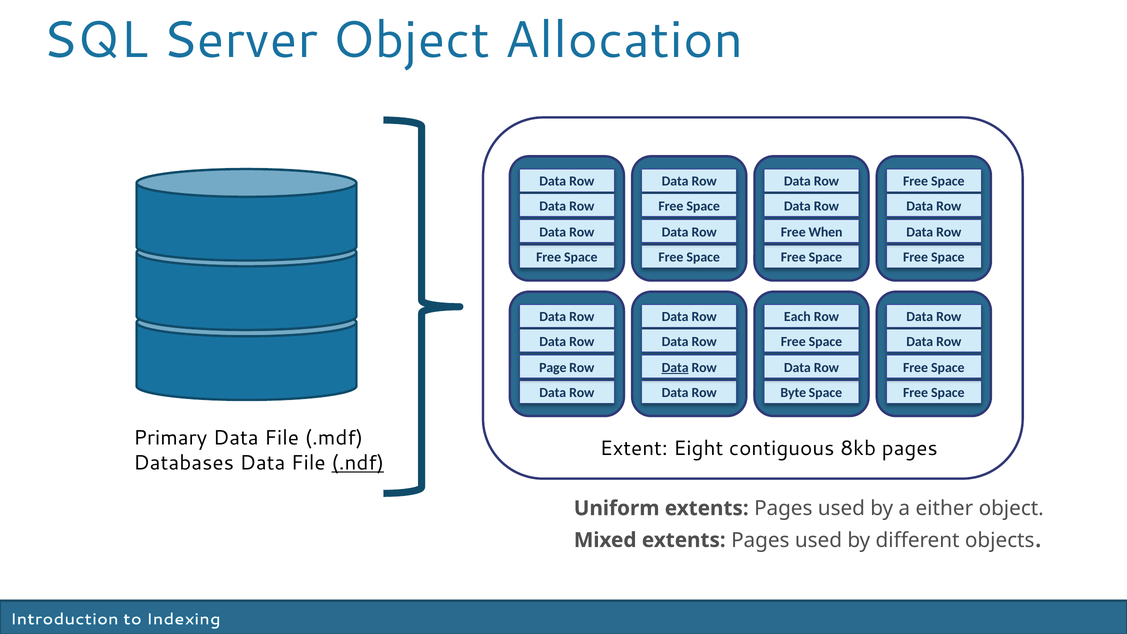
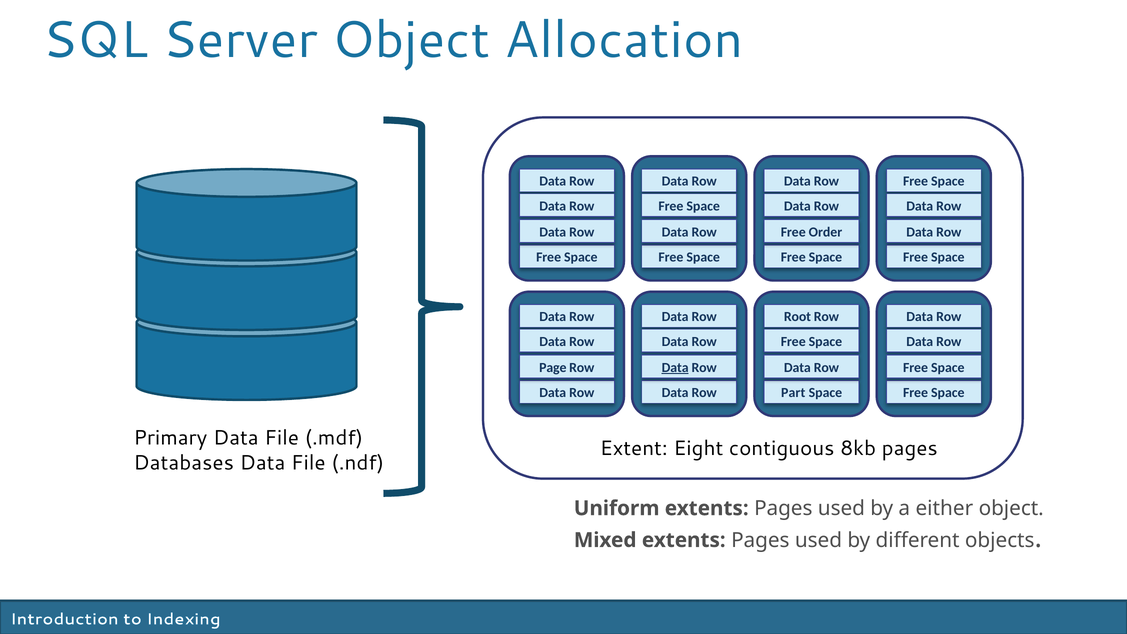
When: When -> Order
Each: Each -> Root
Byte: Byte -> Part
.ndf underline: present -> none
